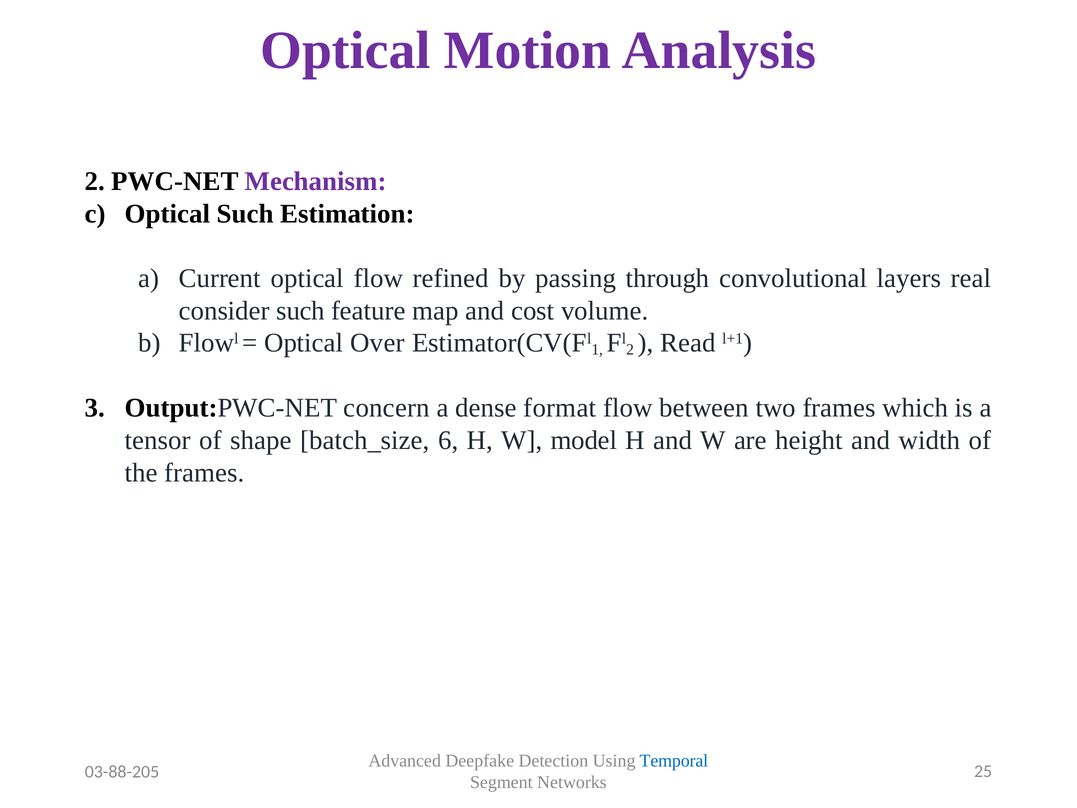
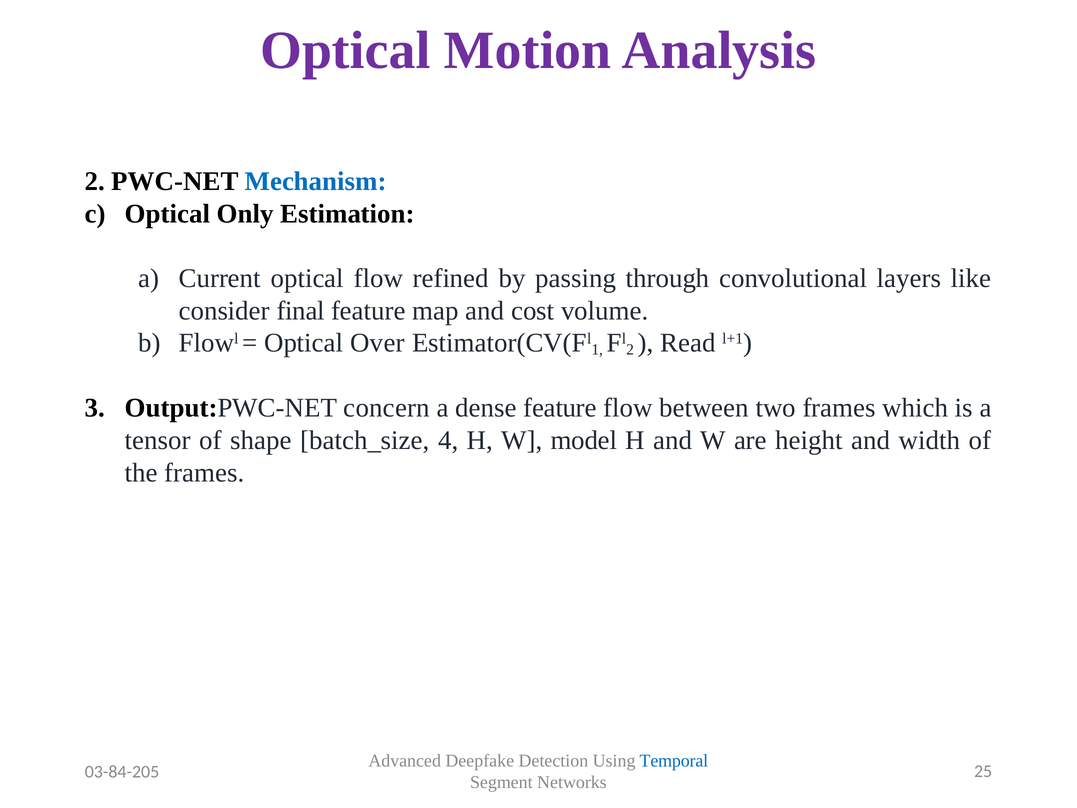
Mechanism colour: purple -> blue
Optical Such: Such -> Only
real: real -> like
consider such: such -> final
dense format: format -> feature
6: 6 -> 4
03-88-205: 03-88-205 -> 03-84-205
